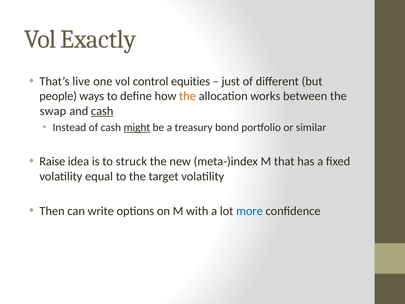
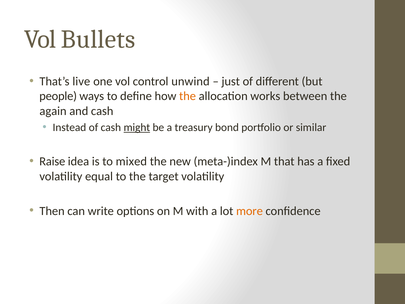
Exactly: Exactly -> Bullets
equities: equities -> unwind
swap: swap -> again
cash at (102, 111) underline: present -> none
struck: struck -> mixed
more colour: blue -> orange
